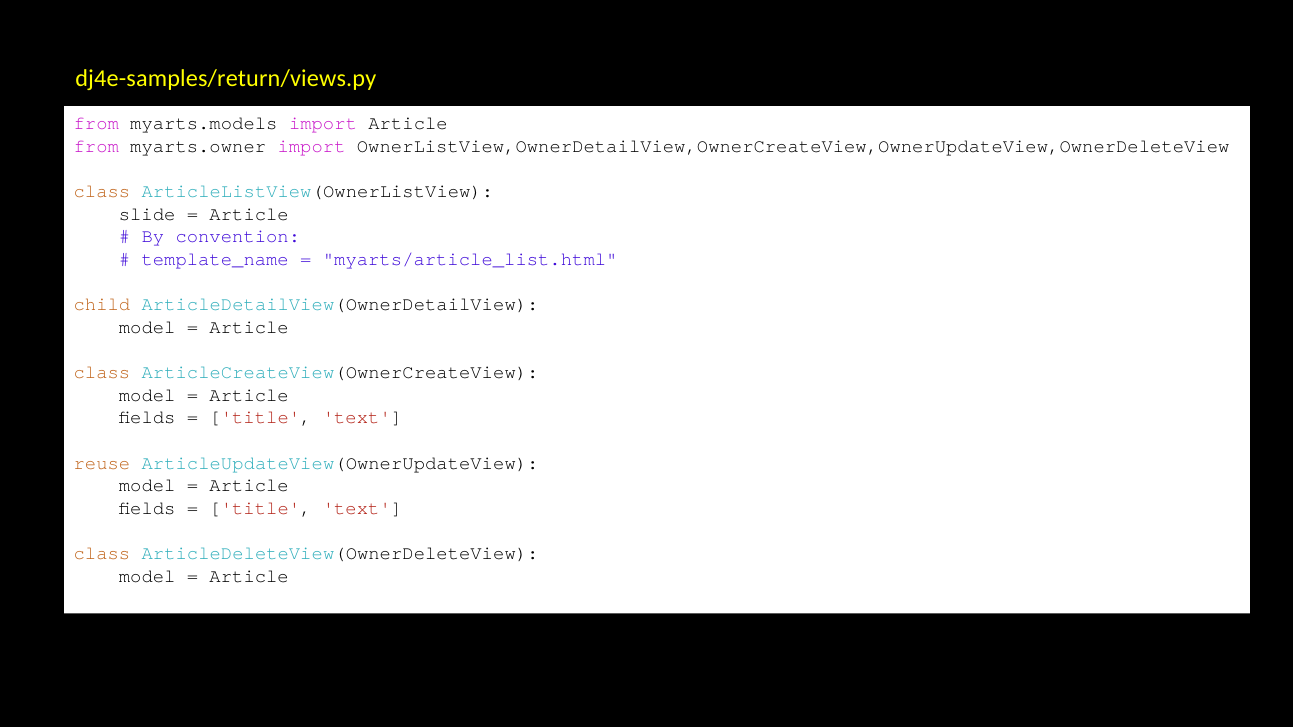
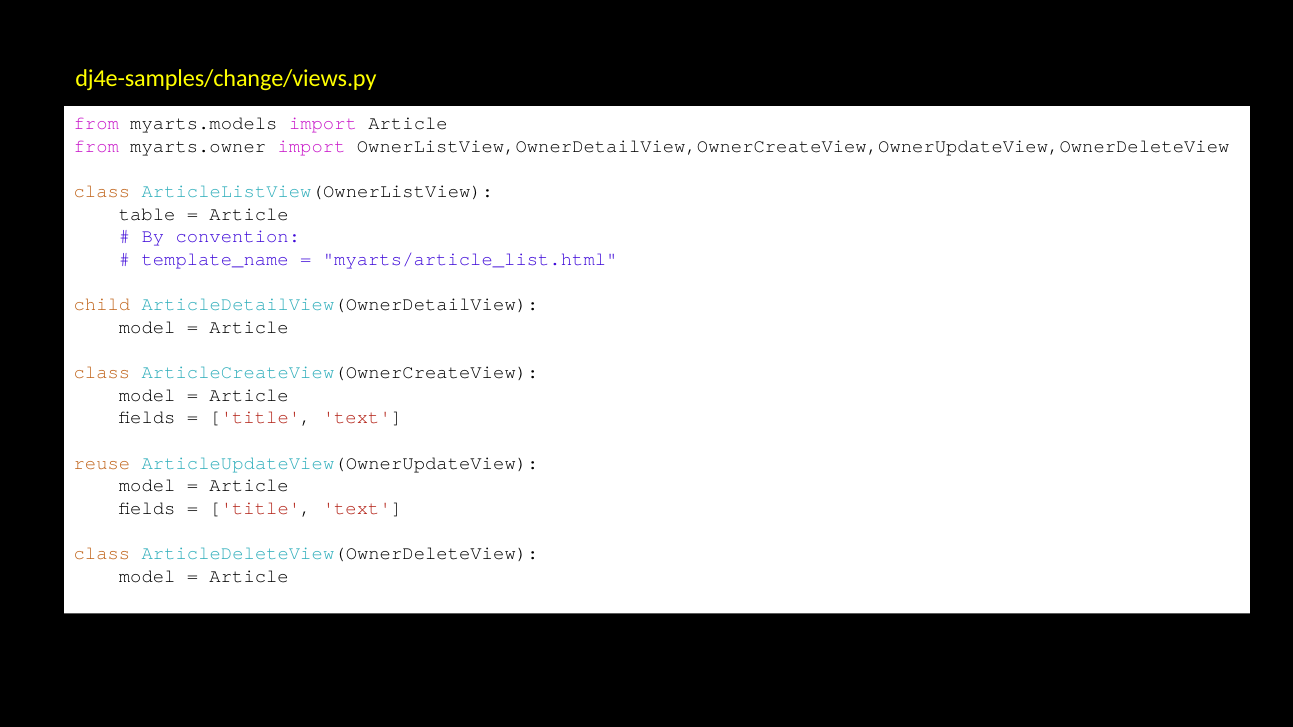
dj4e-samples/return/views.py: dj4e-samples/return/views.py -> dj4e-samples/change/views.py
slide: slide -> table
